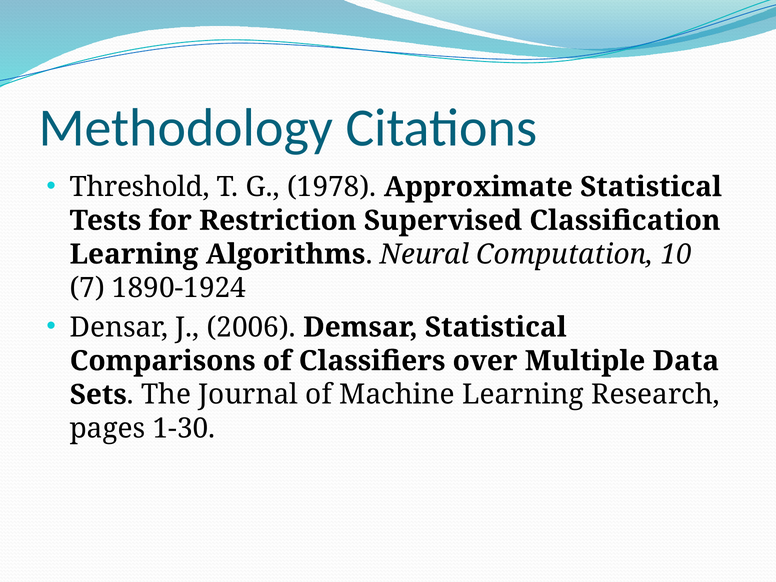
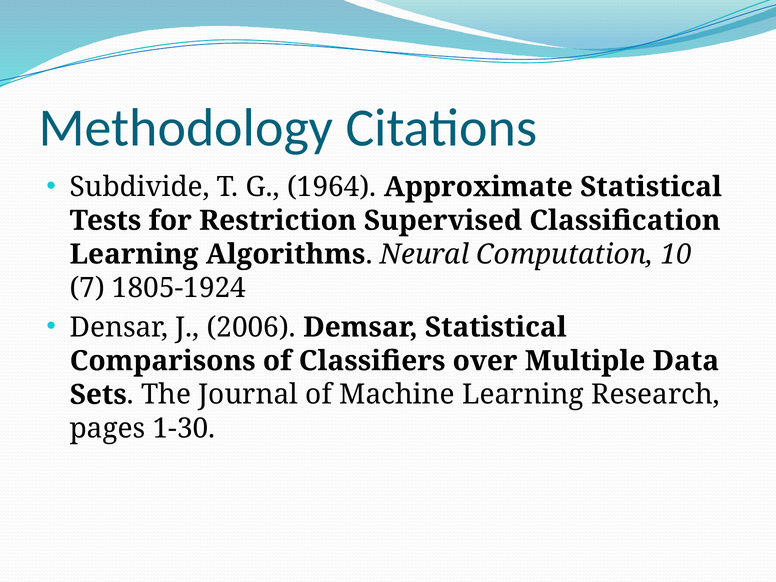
Threshold: Threshold -> Subdivide
1978: 1978 -> 1964
1890-1924: 1890-1924 -> 1805-1924
